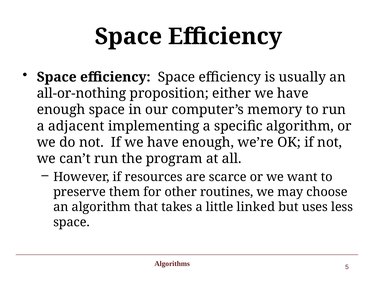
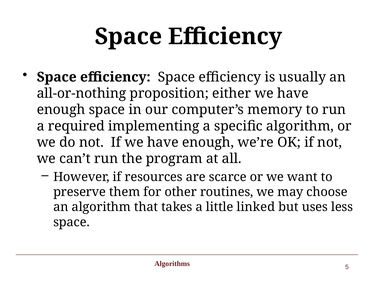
adjacent: adjacent -> required
